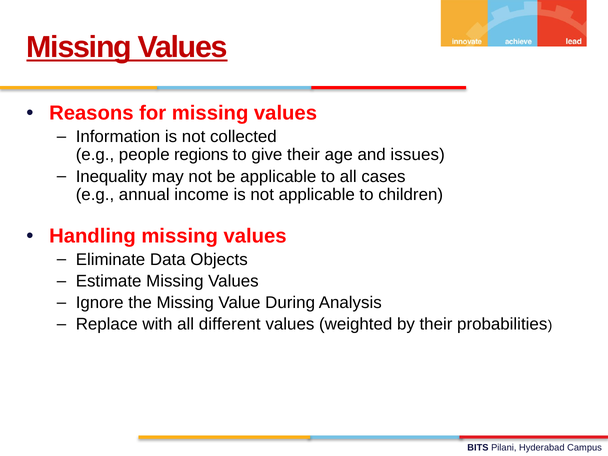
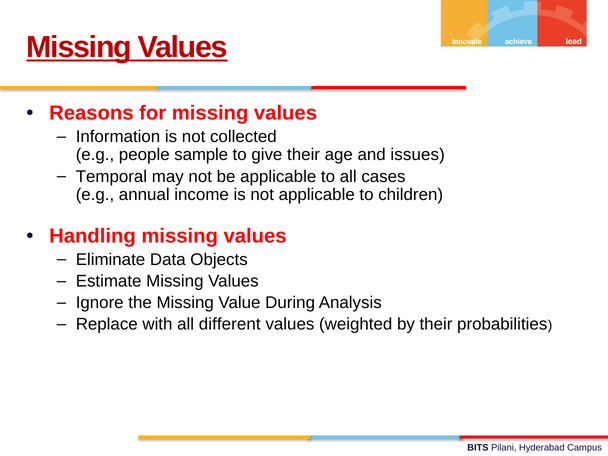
regions: regions -> sample
Inequality: Inequality -> Temporal
